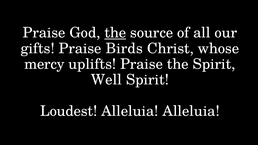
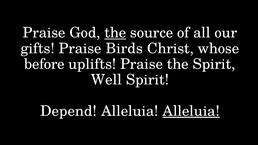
mercy: mercy -> before
Loudest: Loudest -> Depend
Alleluia at (191, 111) underline: none -> present
